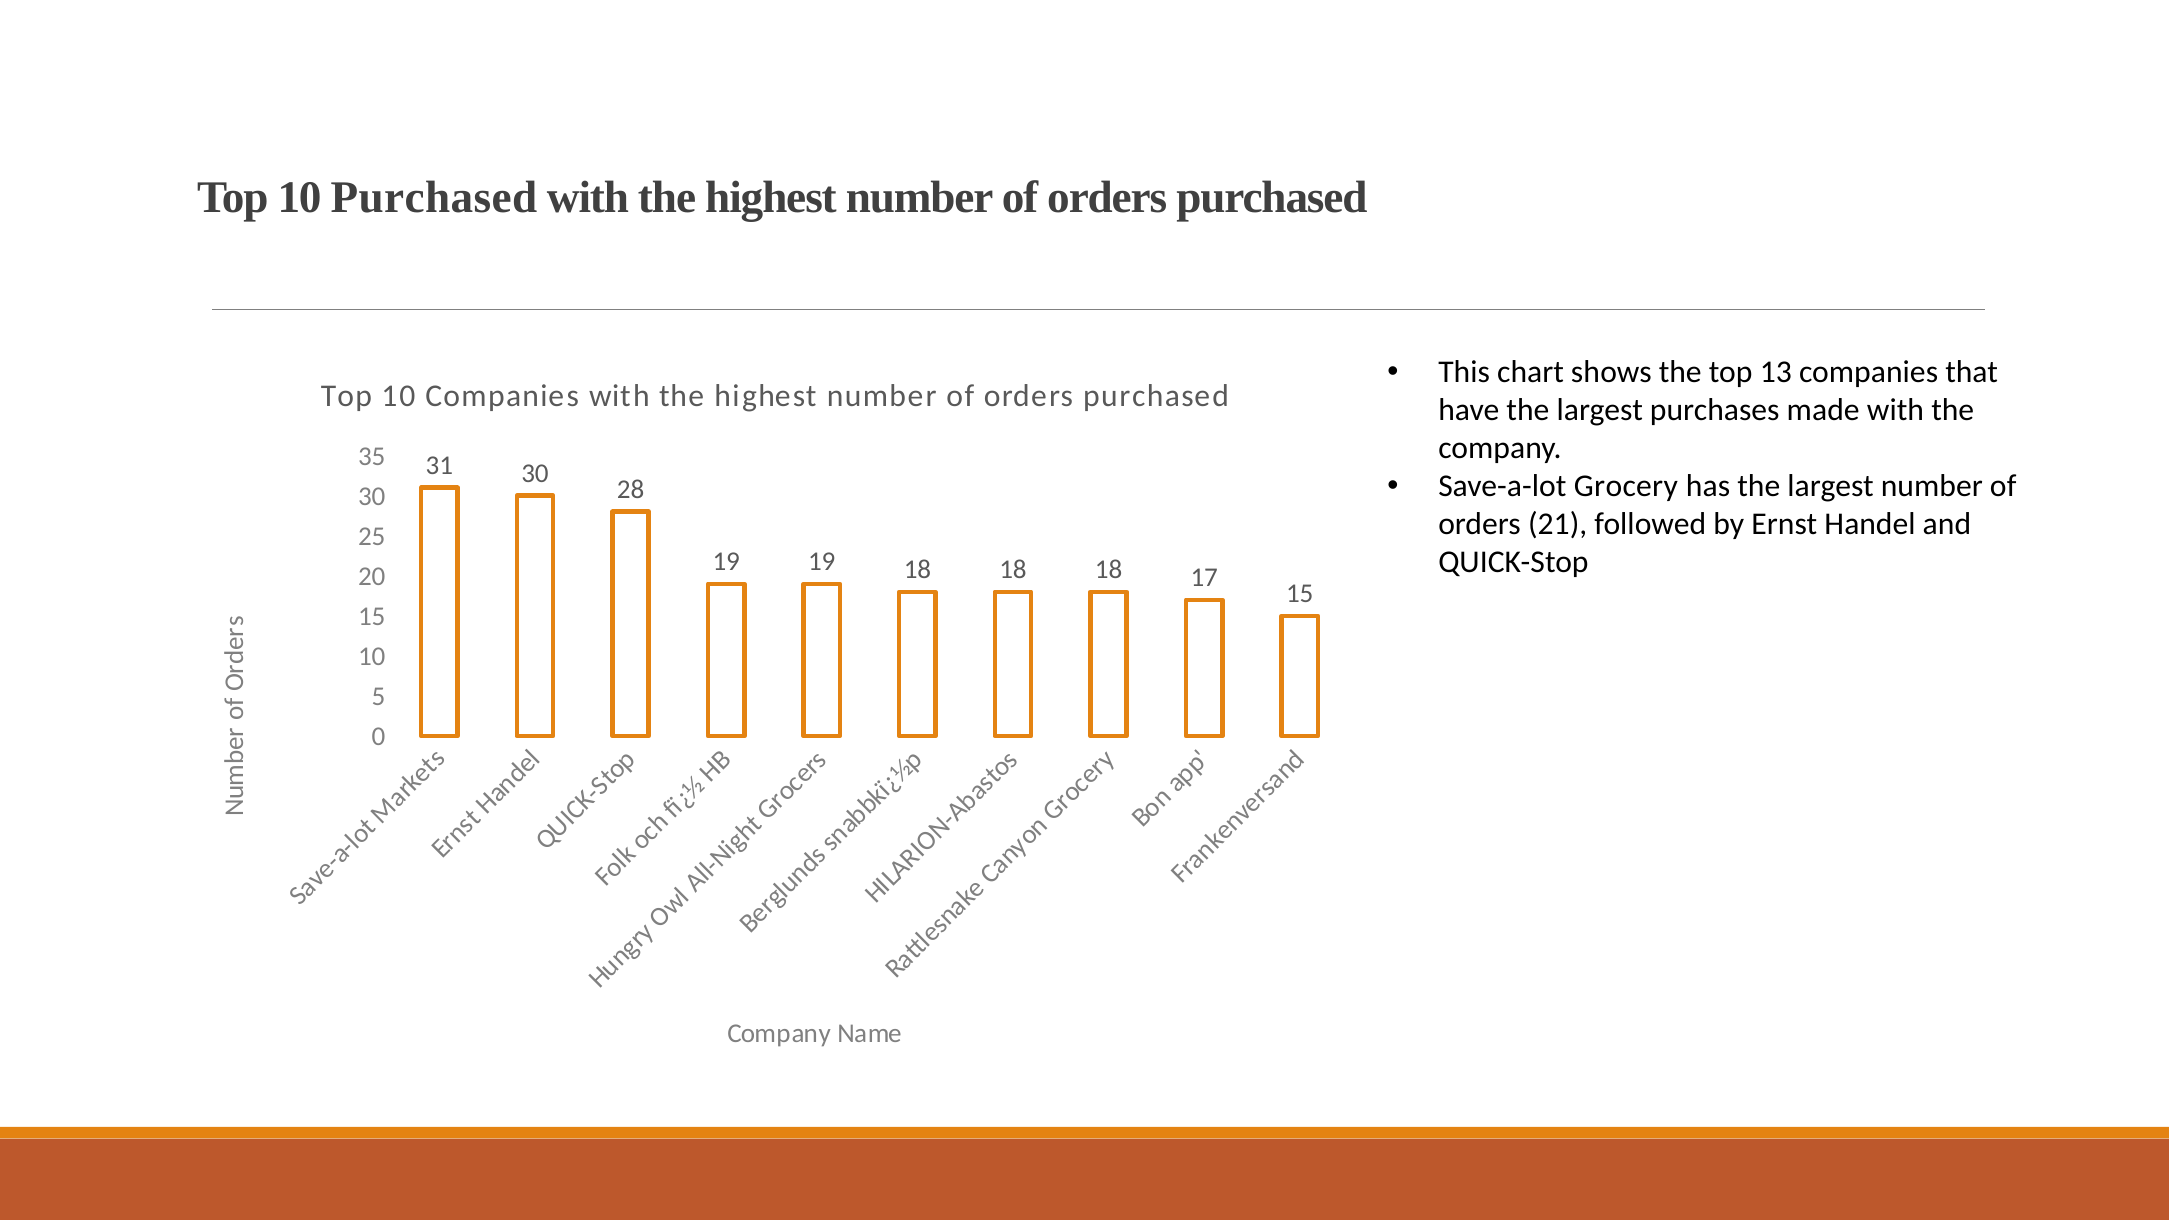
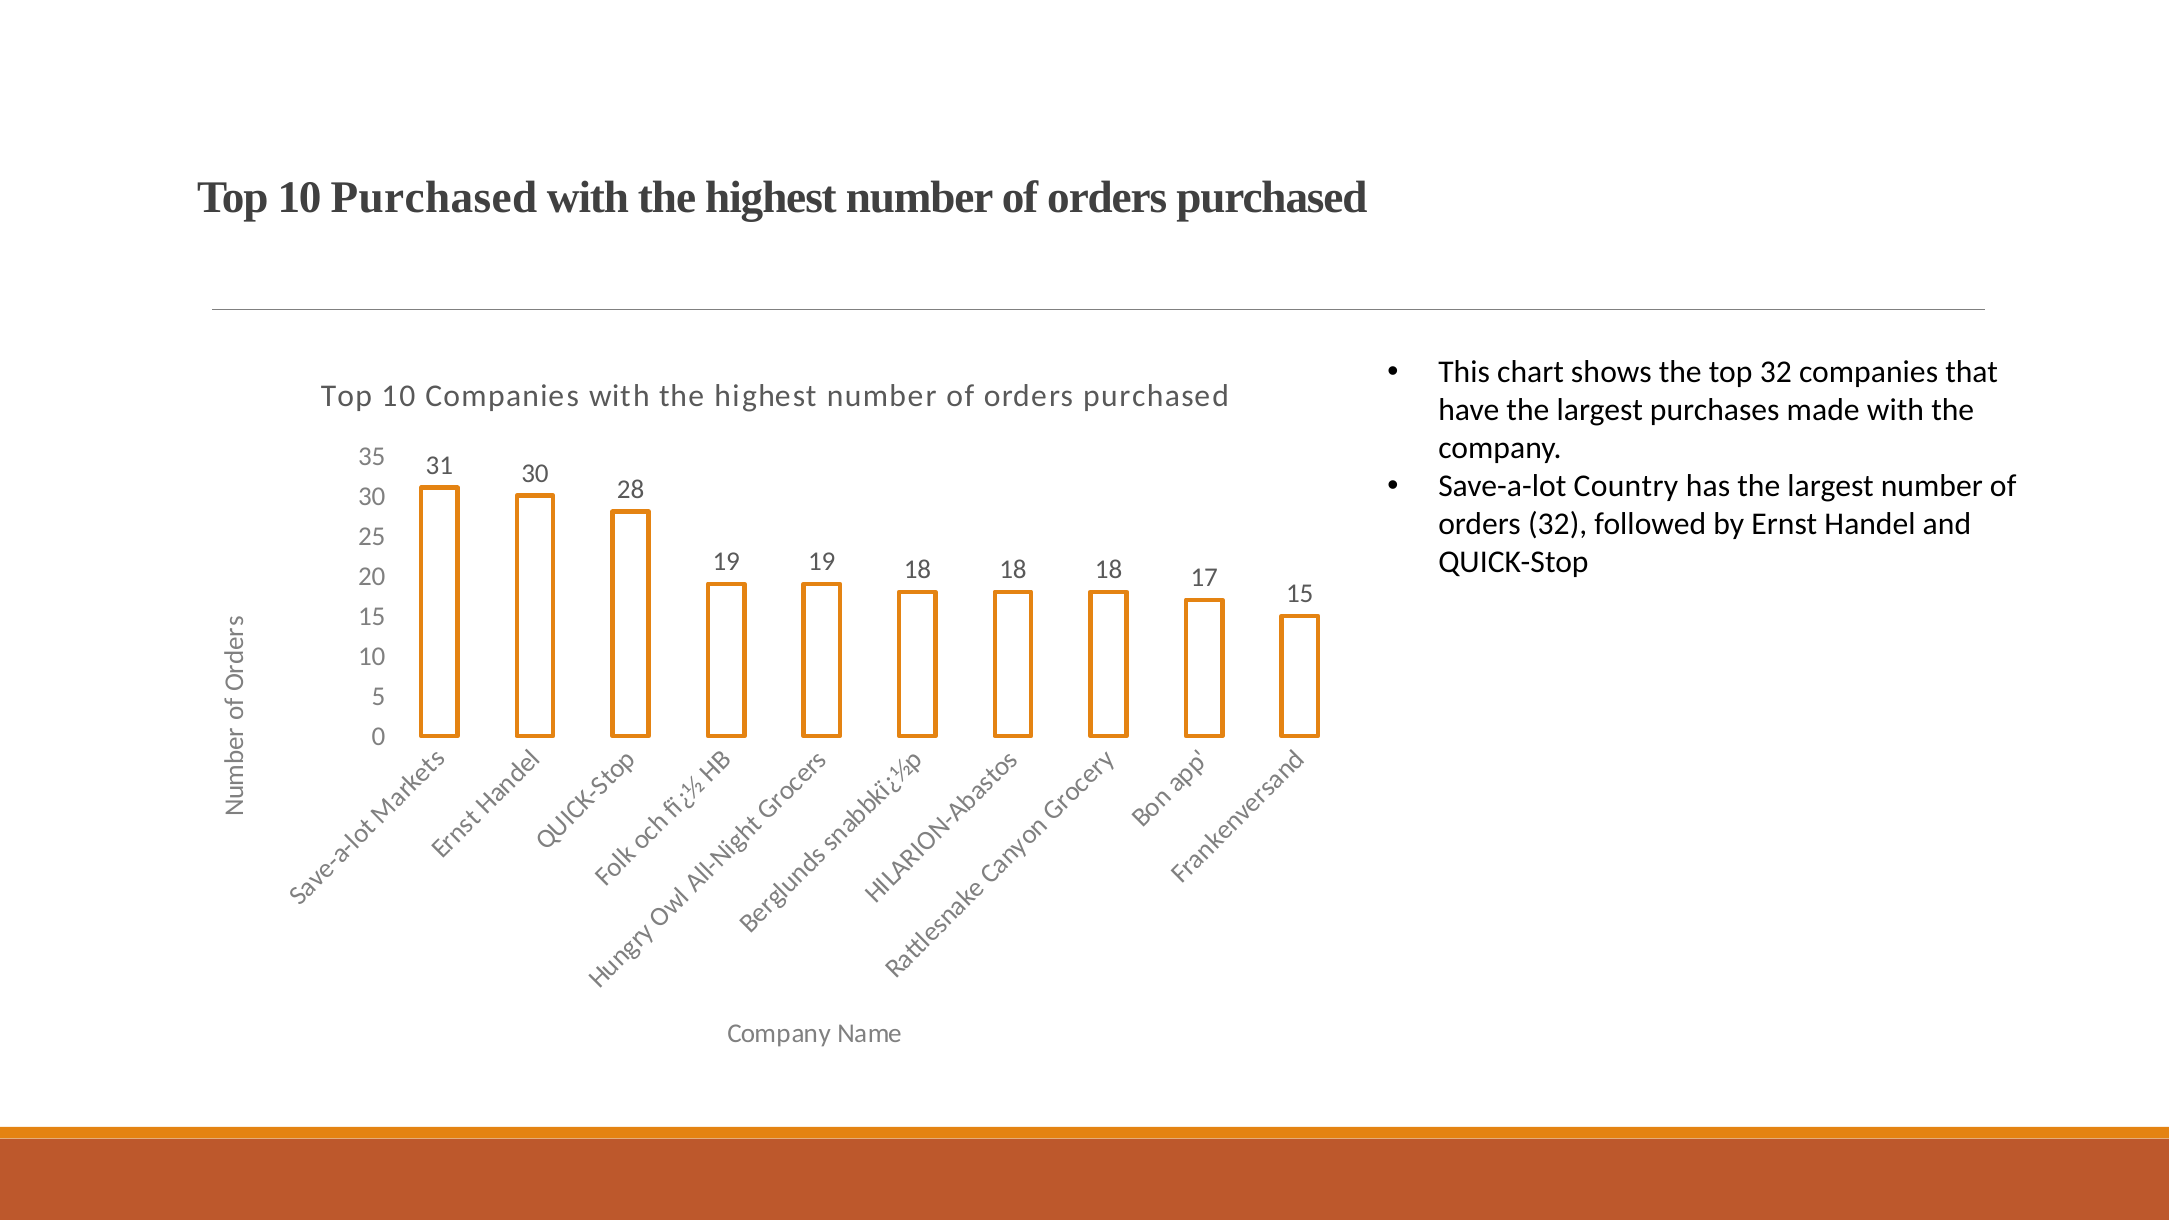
top 13: 13 -> 32
Grocery: Grocery -> Country
orders 21: 21 -> 32
